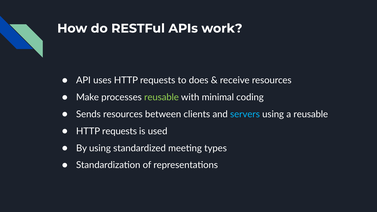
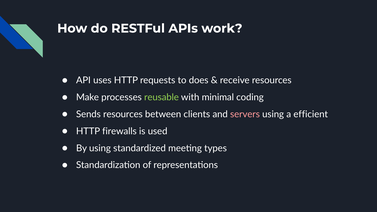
servers colour: light blue -> pink
a reusable: reusable -> efficient
requests at (120, 131): requests -> firewalls
